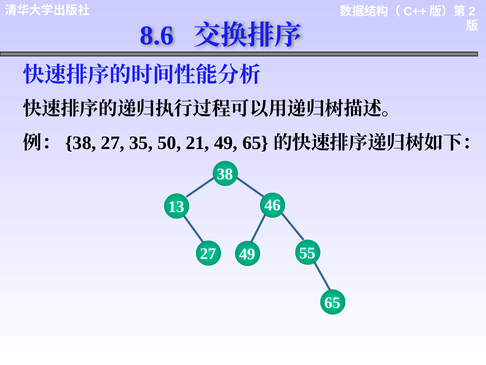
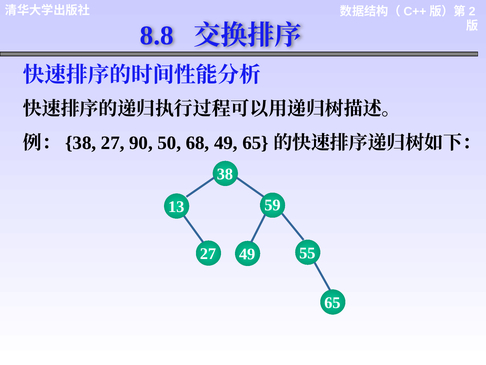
8.6: 8.6 -> 8.8
35: 35 -> 90
21: 21 -> 68
46: 46 -> 59
